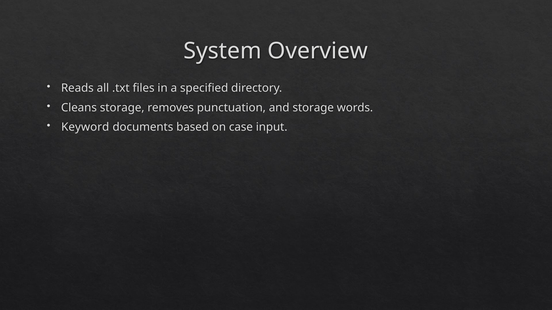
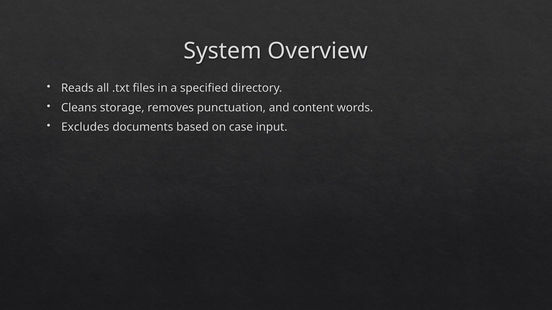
and storage: storage -> content
Keyword: Keyword -> Excludes
